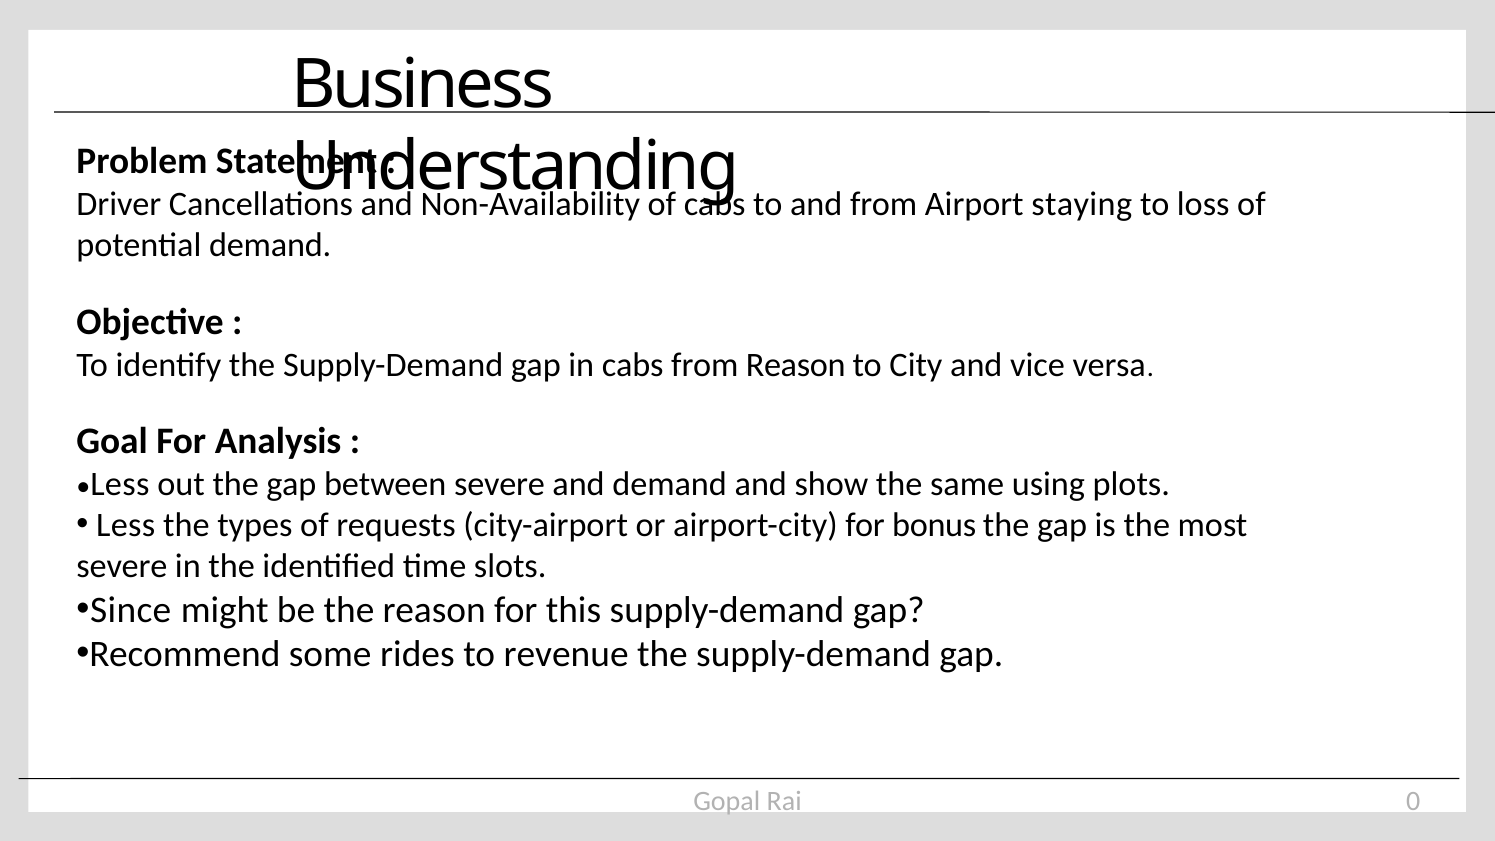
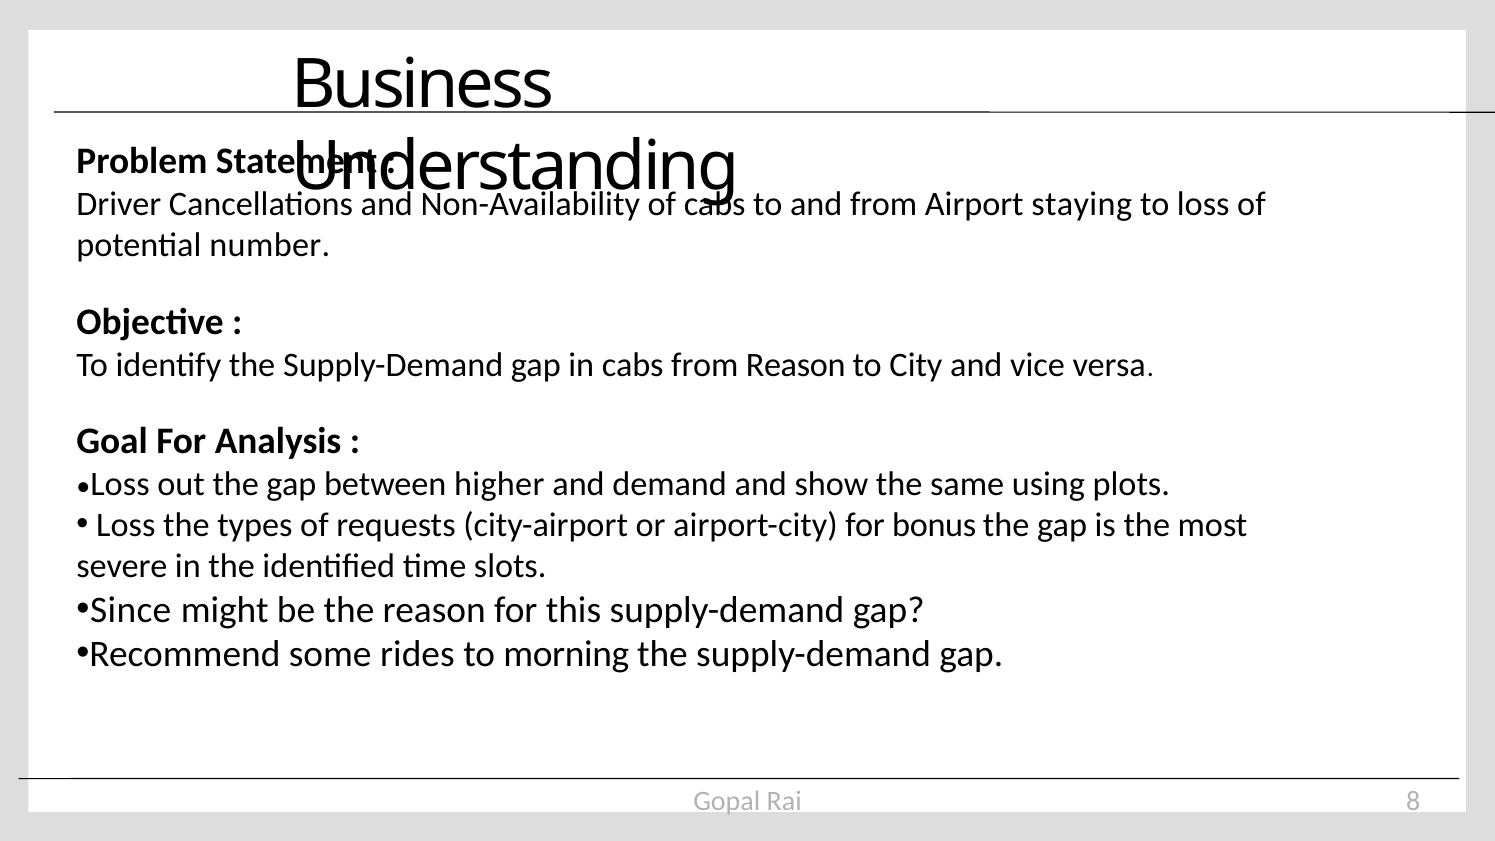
potential demand: demand -> number
Less at (120, 484): Less -> Loss
between severe: severe -> higher
Less at (126, 525): Less -> Loss
revenue: revenue -> morning
0: 0 -> 8
